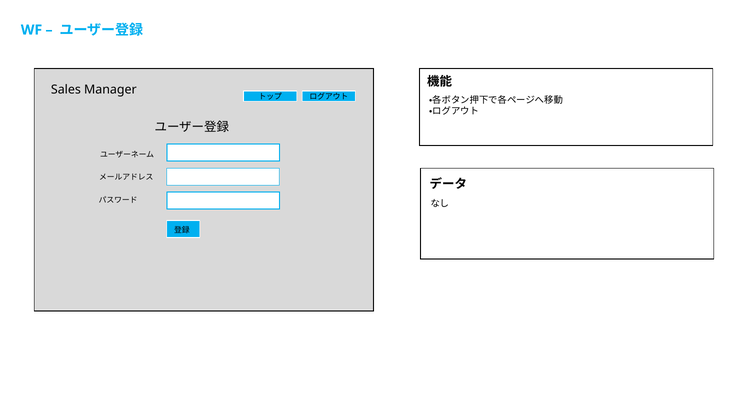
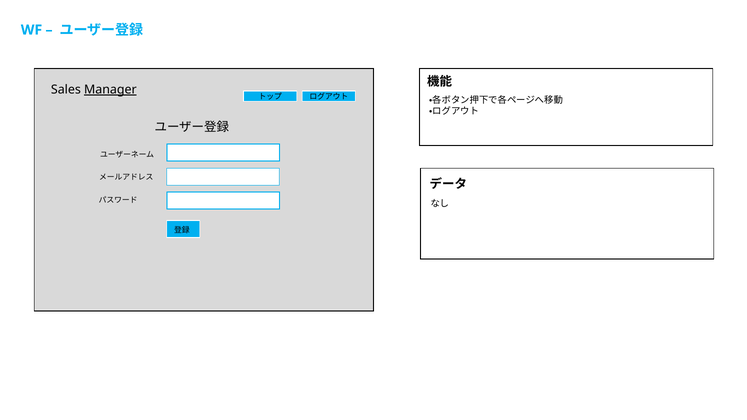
Manager underline: none -> present
